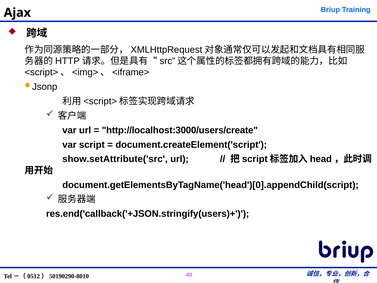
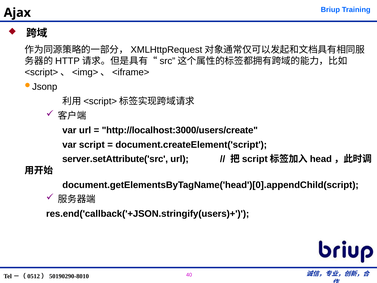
show.setAttribute('src: show.setAttribute('src -> server.setAttribute('src
